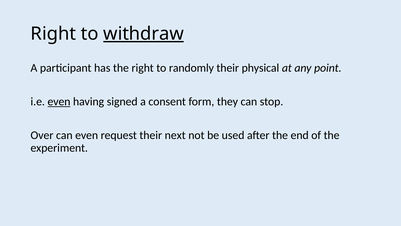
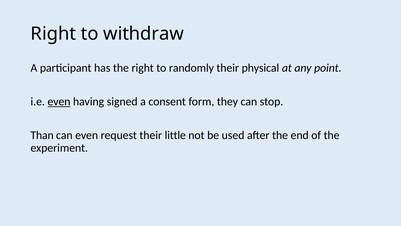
withdraw underline: present -> none
Over: Over -> Than
next: next -> little
